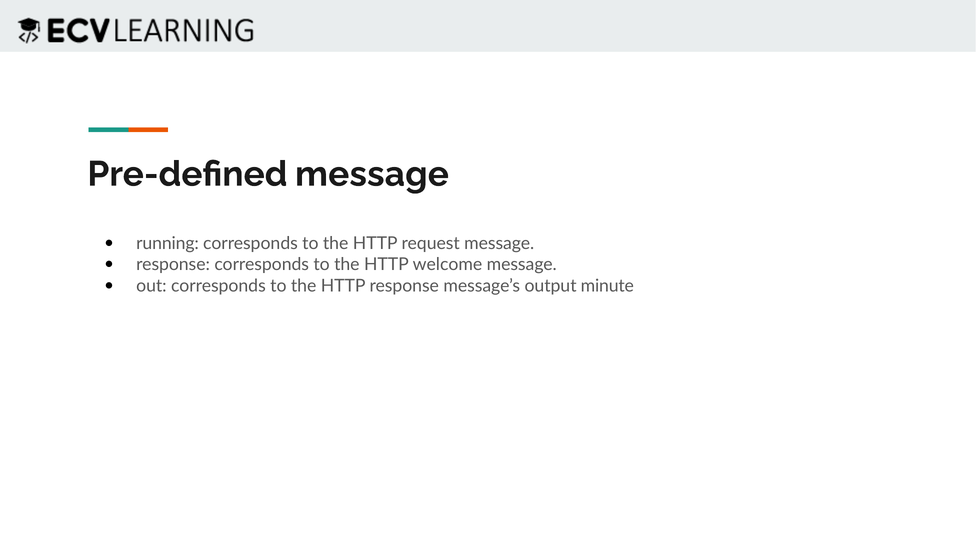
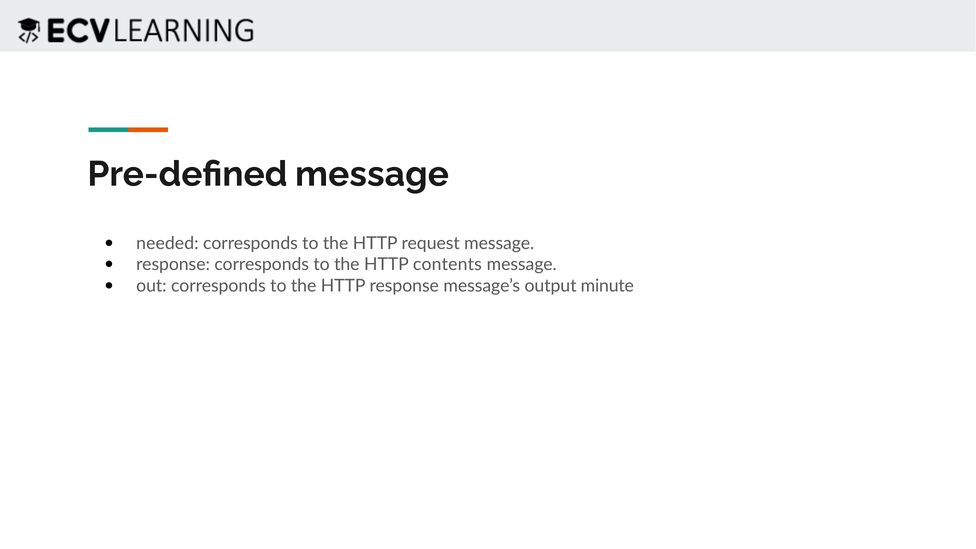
running: running -> needed
welcome: welcome -> contents
